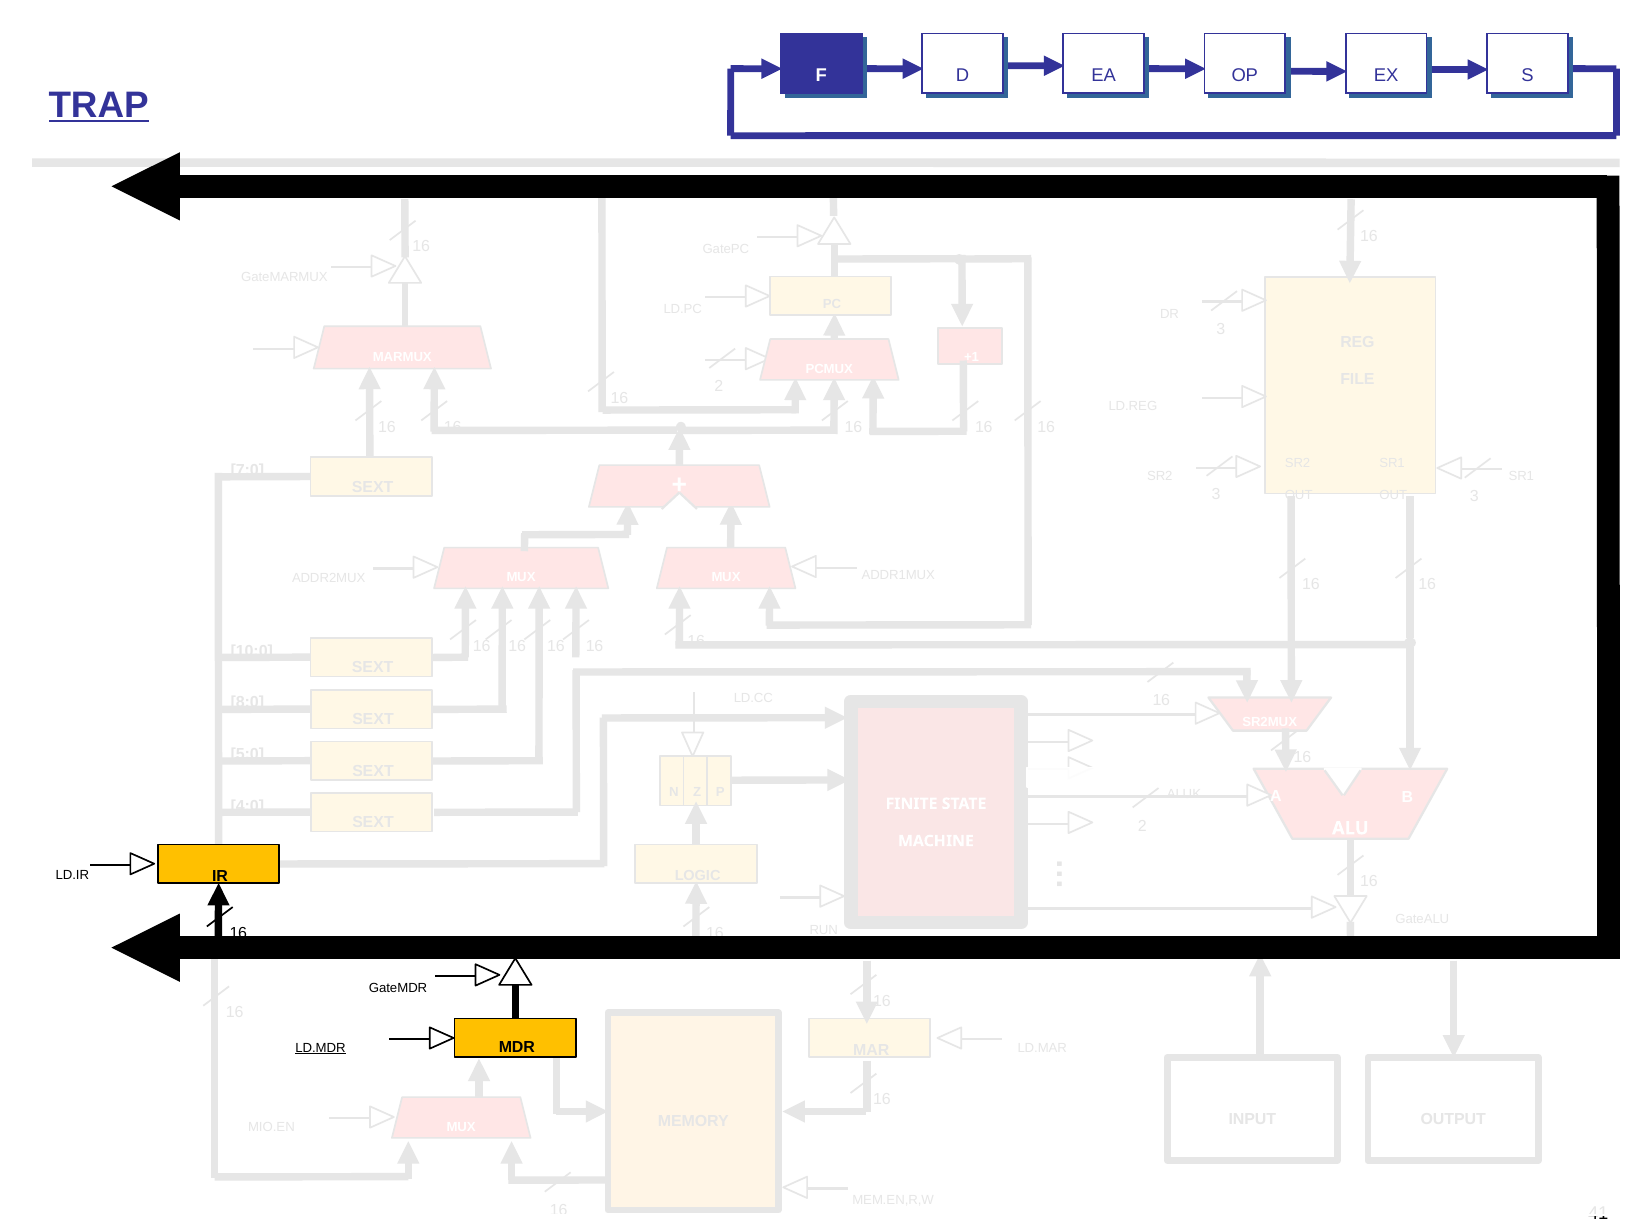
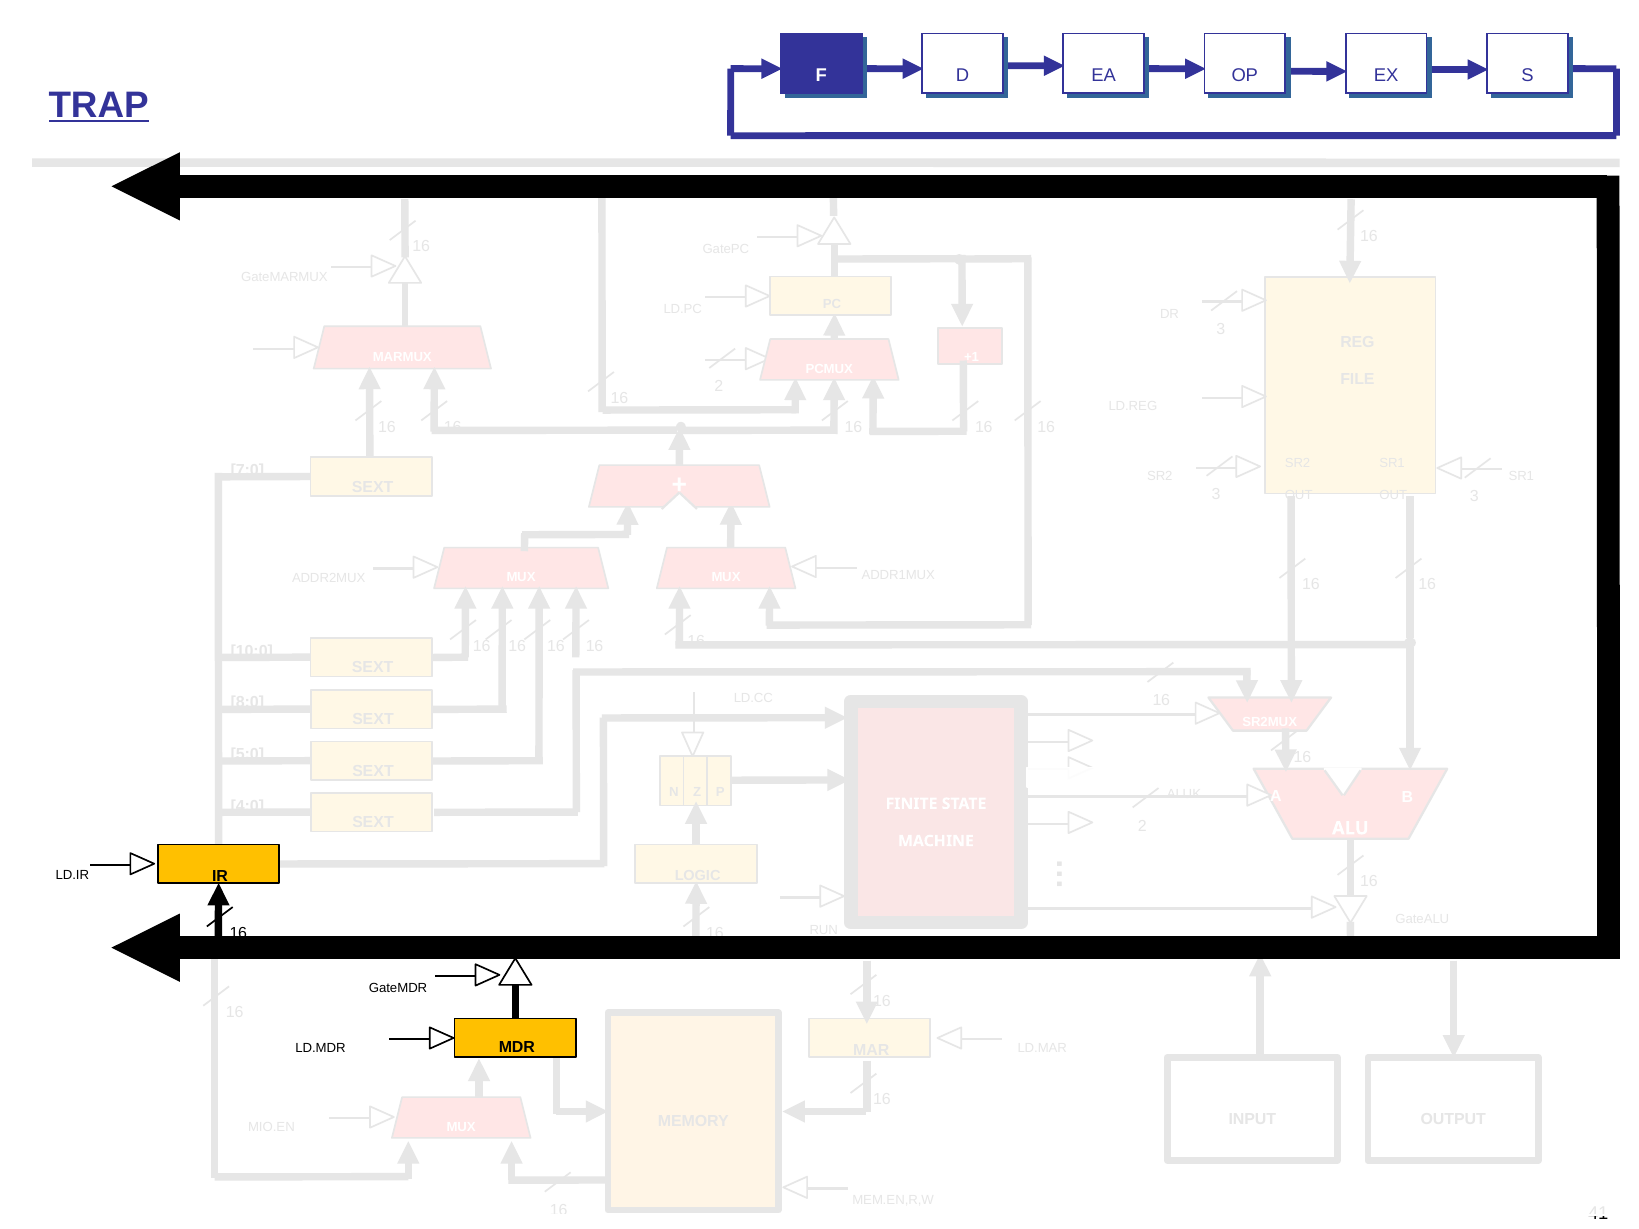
LD.MDR underline: present -> none
